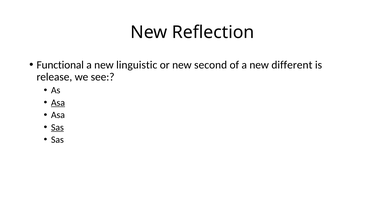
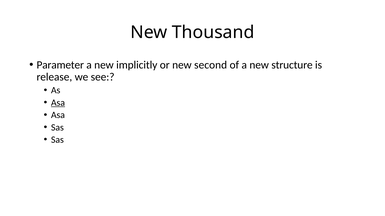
Reflection: Reflection -> Thousand
Functional: Functional -> Parameter
linguistic: linguistic -> implicitly
different: different -> structure
Sas at (57, 128) underline: present -> none
